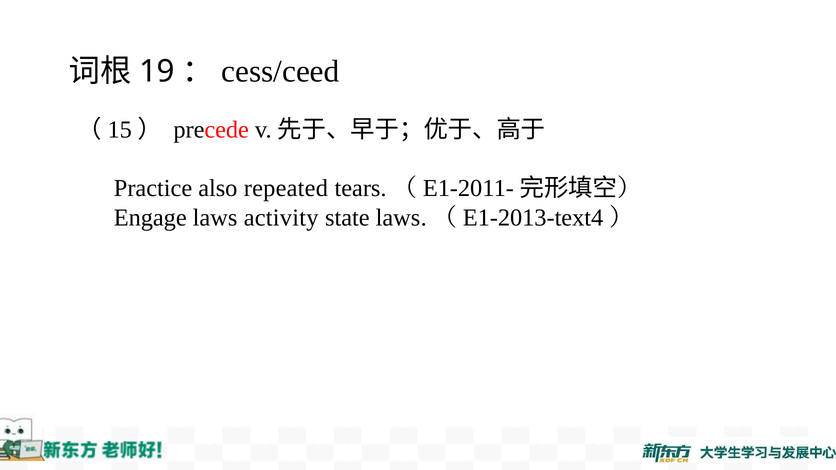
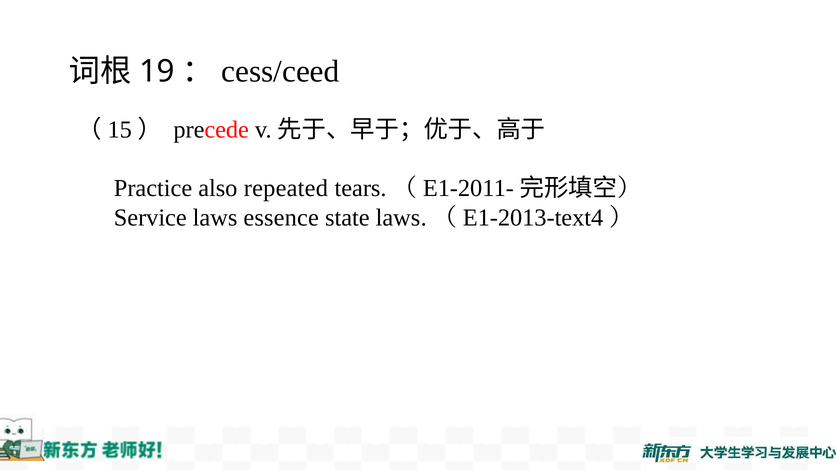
Engage: Engage -> Service
activity: activity -> essence
